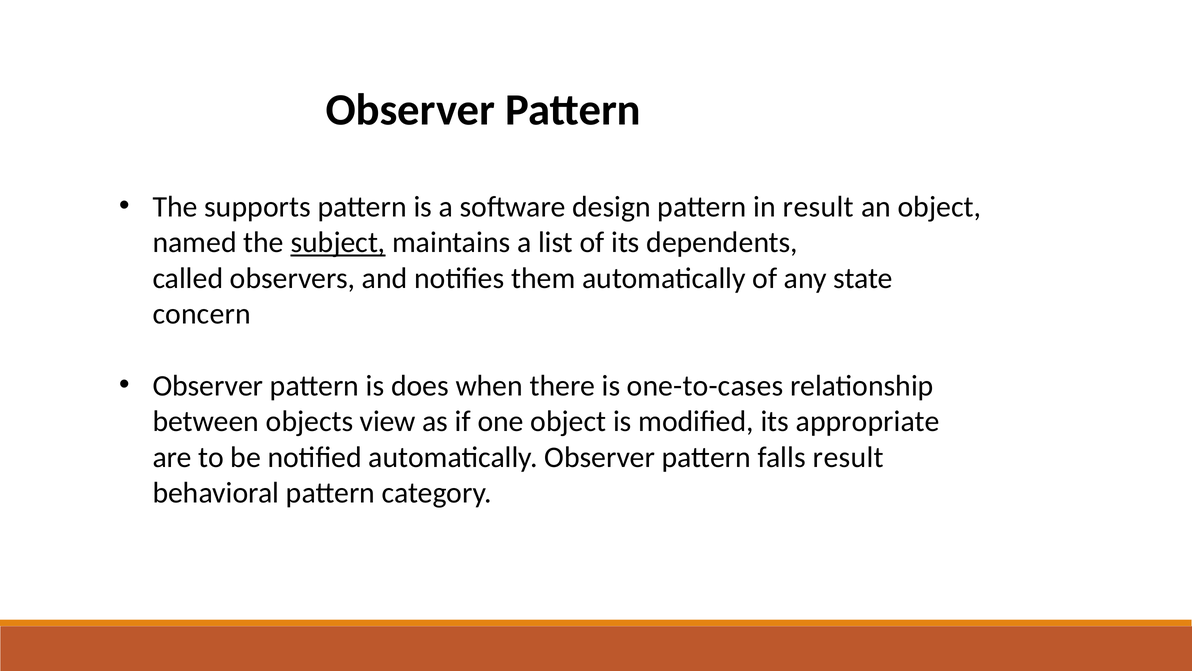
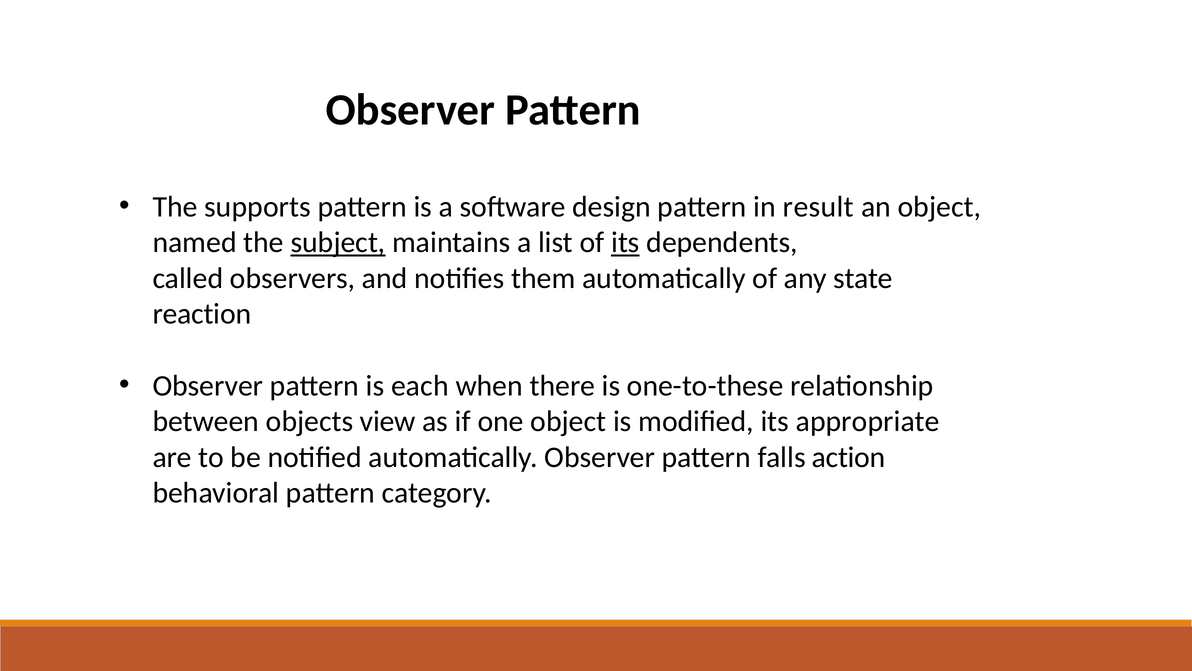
its at (625, 242) underline: none -> present
concern: concern -> reaction
does: does -> each
one-to-cases: one-to-cases -> one-to-these
falls result: result -> action
